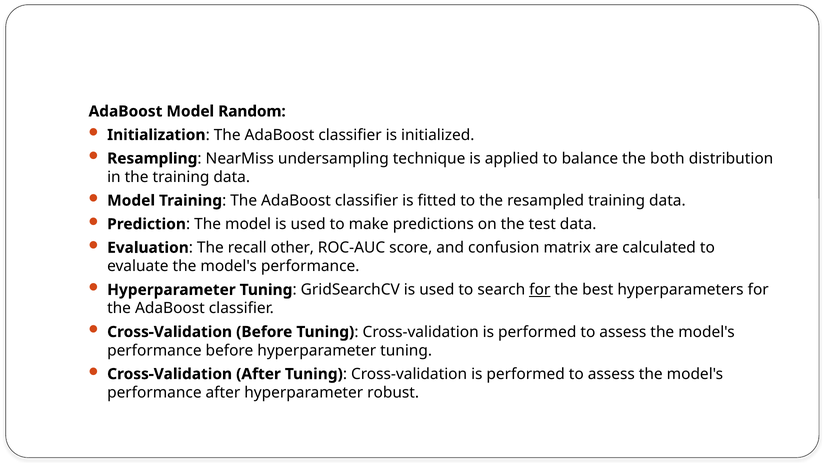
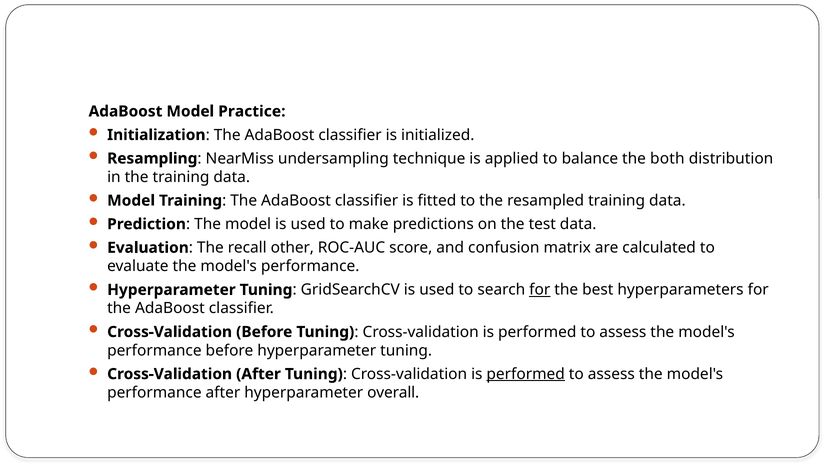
Random: Random -> Practice
performed at (526, 374) underline: none -> present
robust: robust -> overall
